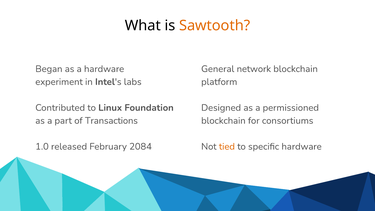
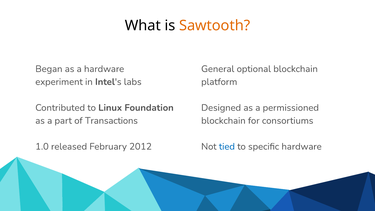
network: network -> optional
2084: 2084 -> 2012
tied colour: orange -> blue
